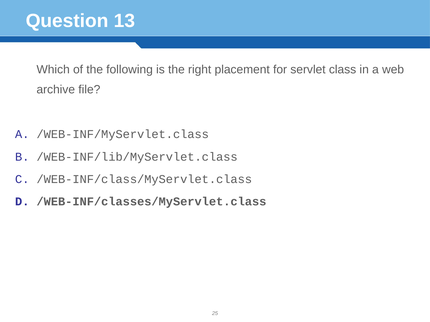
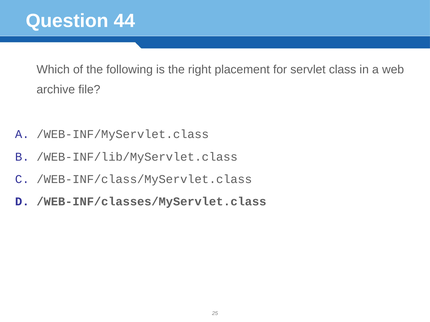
13: 13 -> 44
